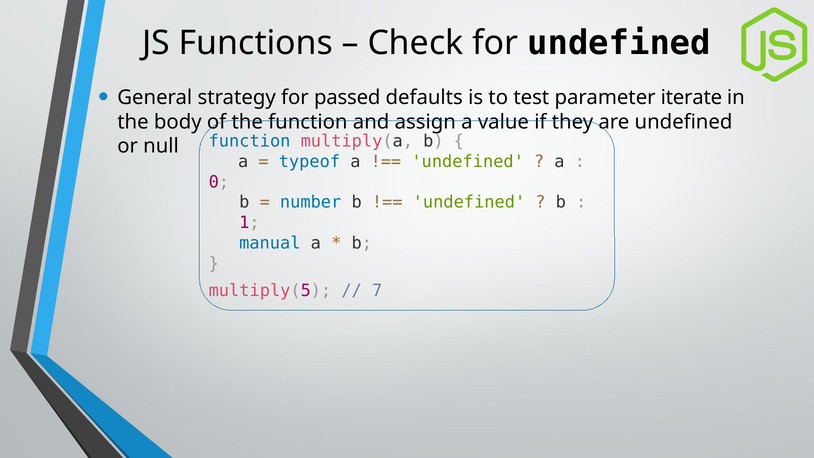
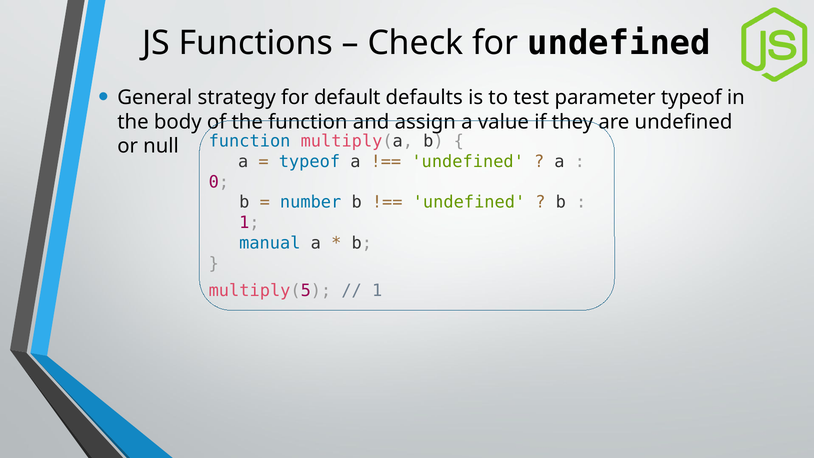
passed: passed -> default
parameter iterate: iterate -> typeof
7 at (377, 290): 7 -> 1
